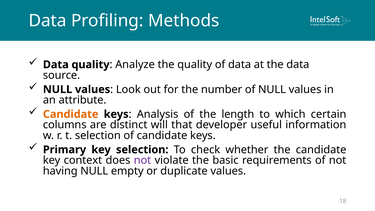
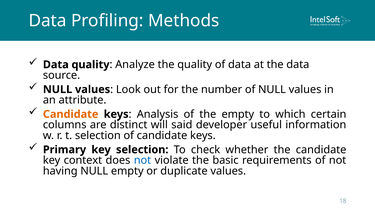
the length: length -> empty
that: that -> said
not at (142, 160) colour: purple -> blue
